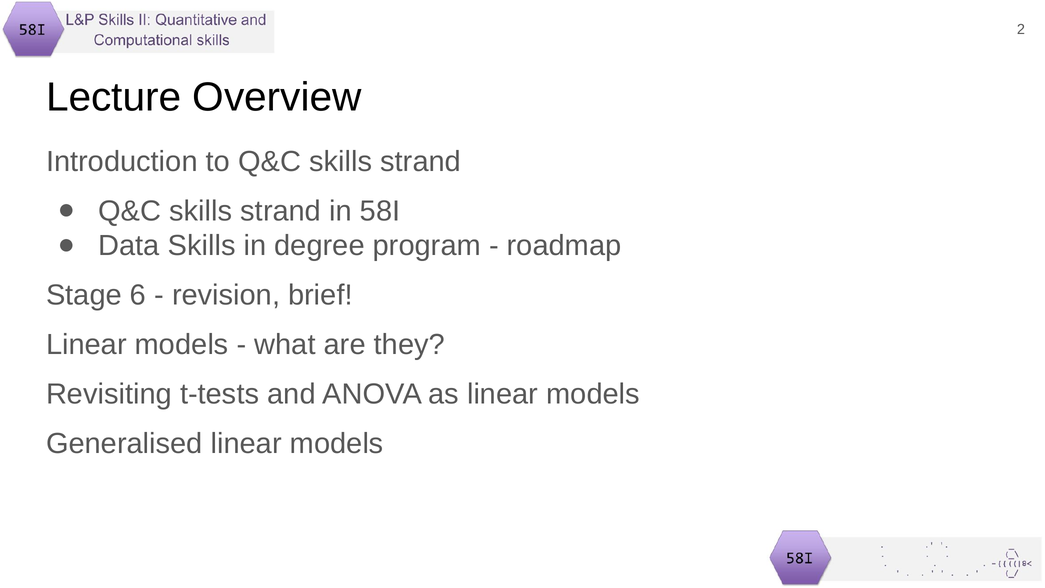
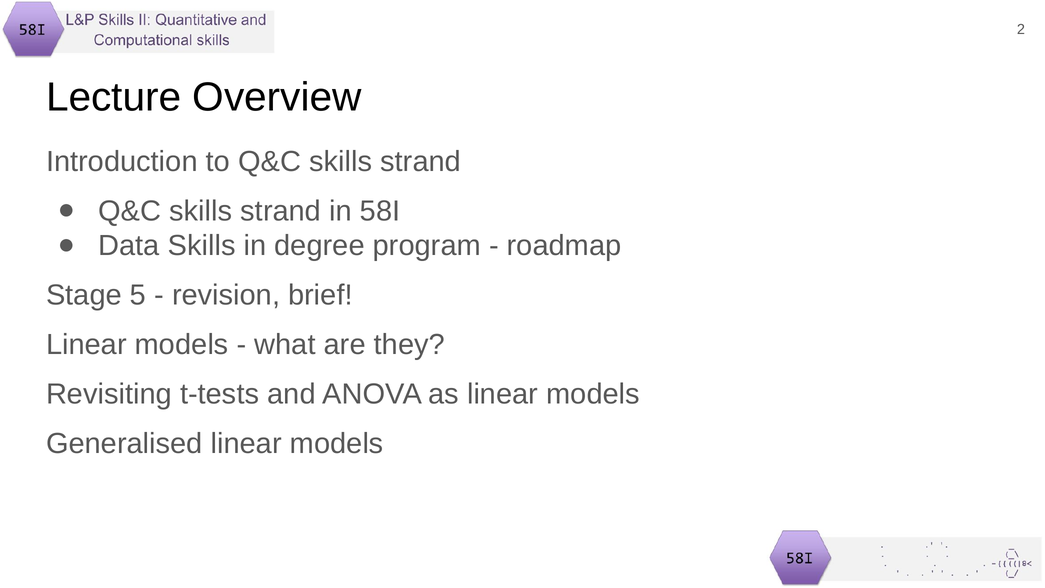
6: 6 -> 5
